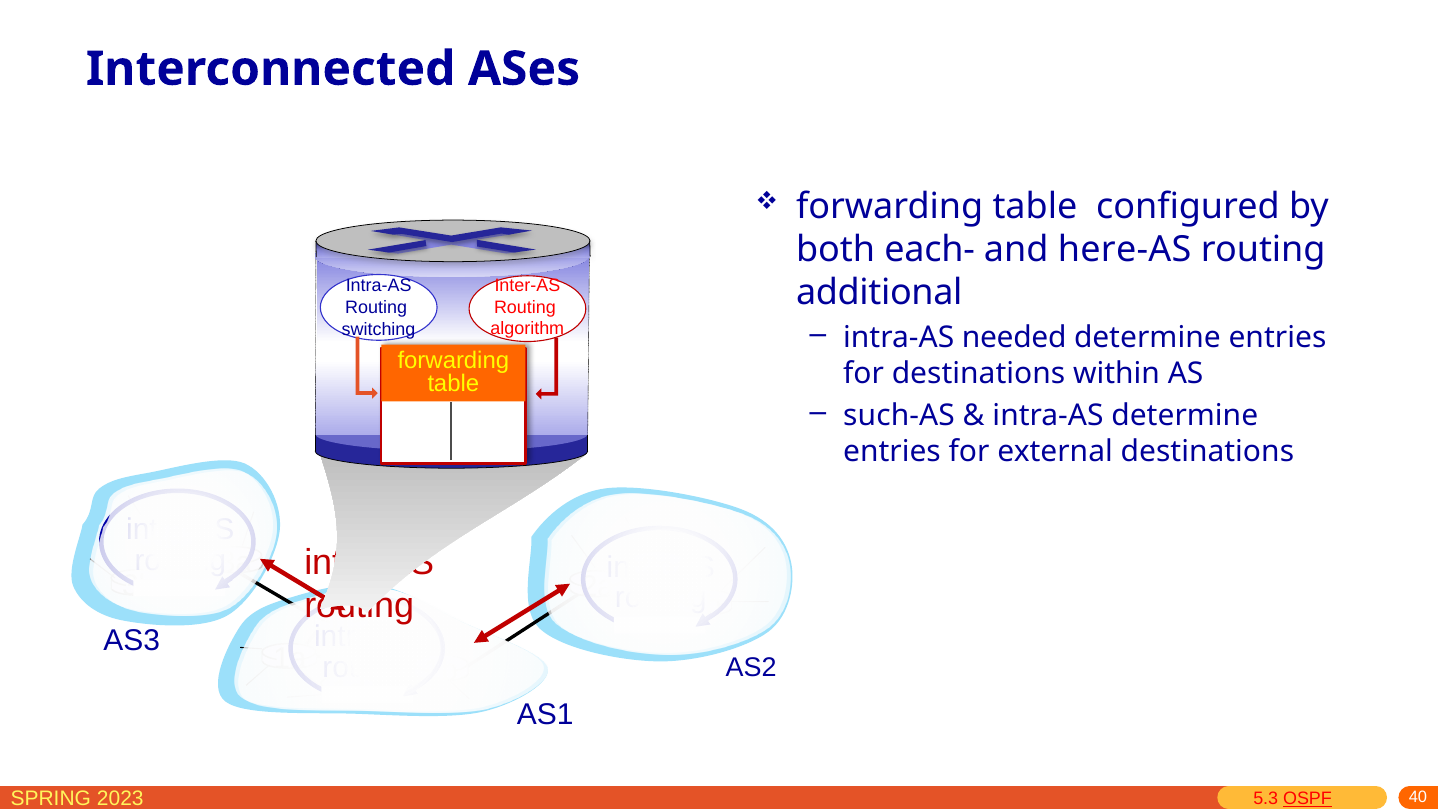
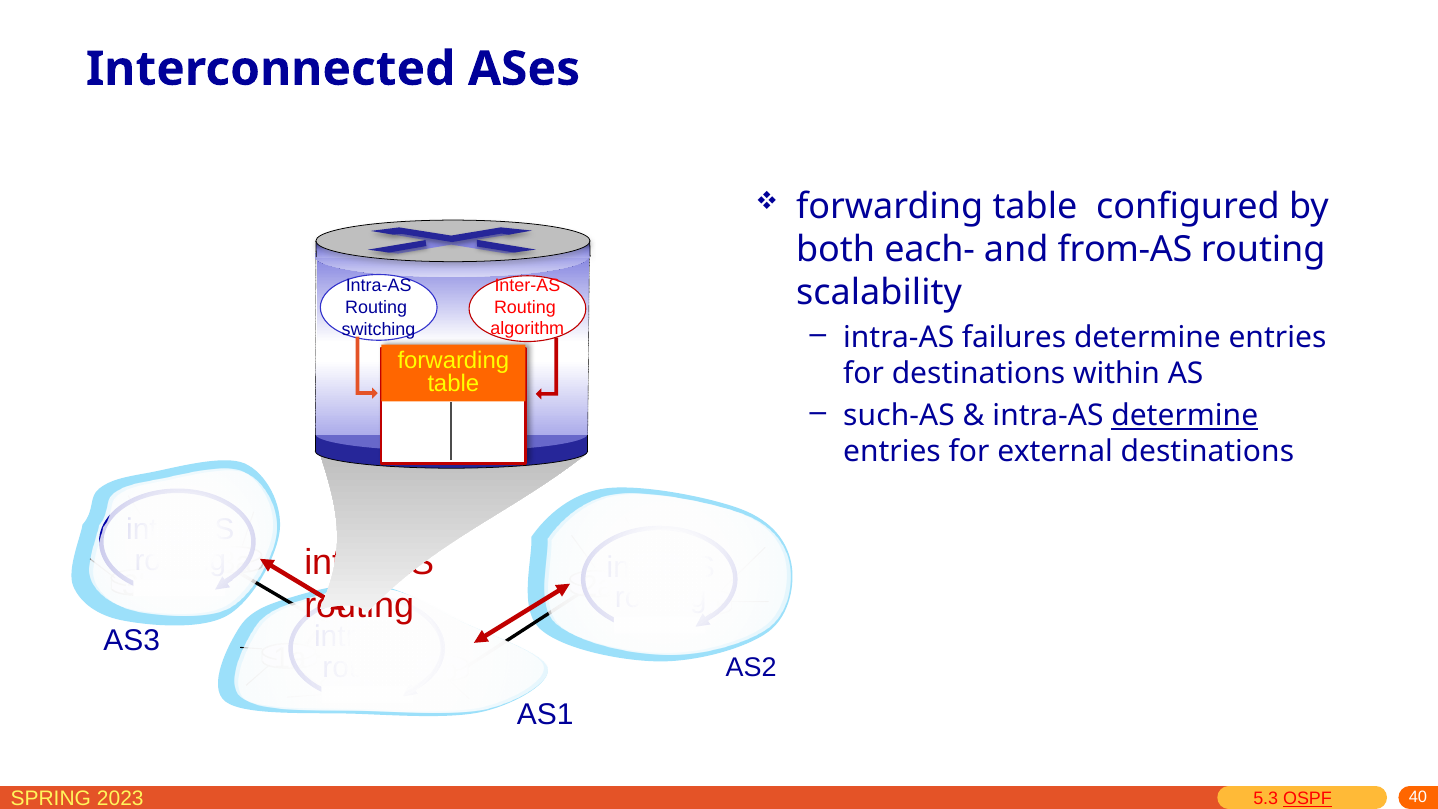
here-AS: here-AS -> from-AS
additional: additional -> scalability
needed: needed -> failures
determine at (1185, 416) underline: none -> present
